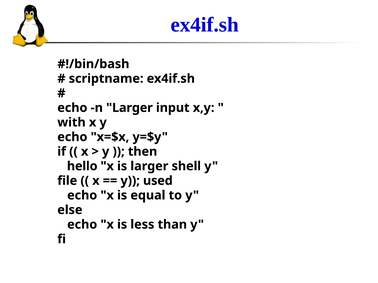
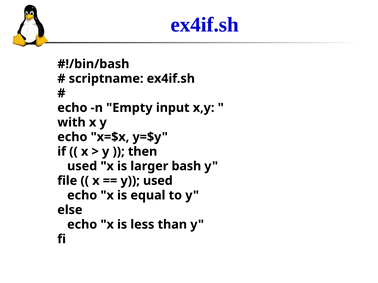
n Larger: Larger -> Empty
hello at (82, 166): hello -> used
shell: shell -> bash
